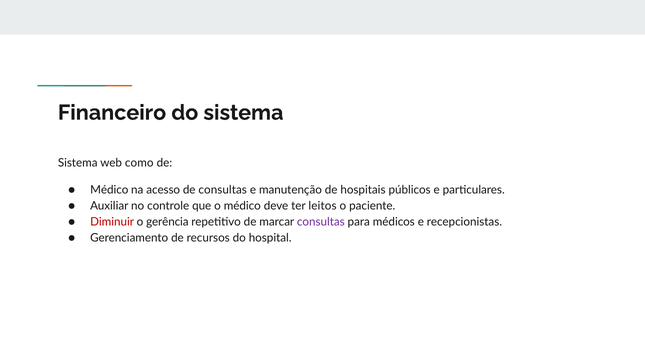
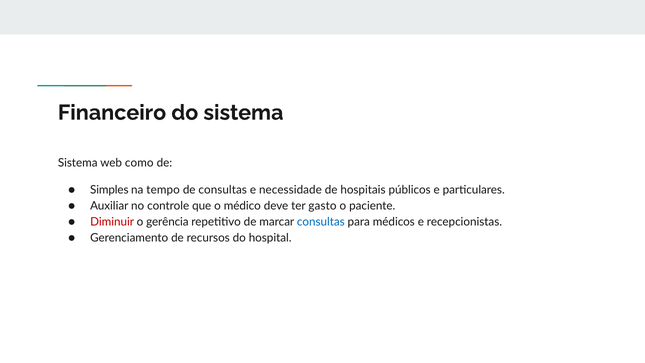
Médico at (109, 190): Médico -> Simples
acesso: acesso -> tempo
manutenção: manutenção -> necessidade
leitos: leitos -> gasto
consultas at (321, 222) colour: purple -> blue
